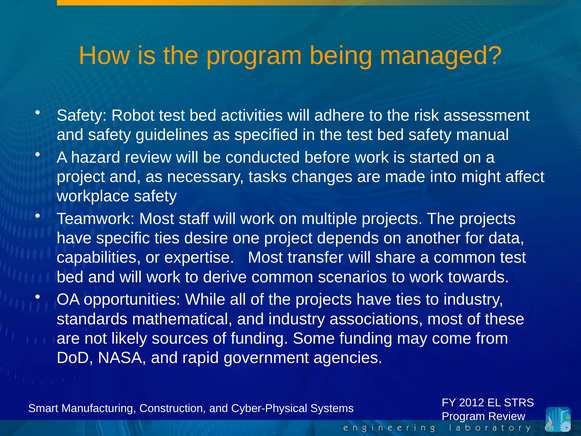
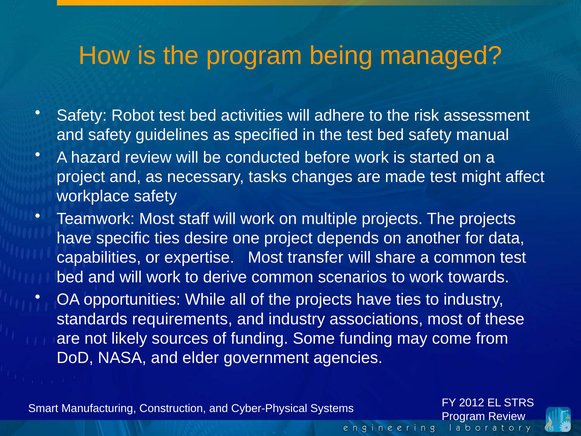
made into: into -> test
mathematical: mathematical -> requirements
rapid: rapid -> elder
